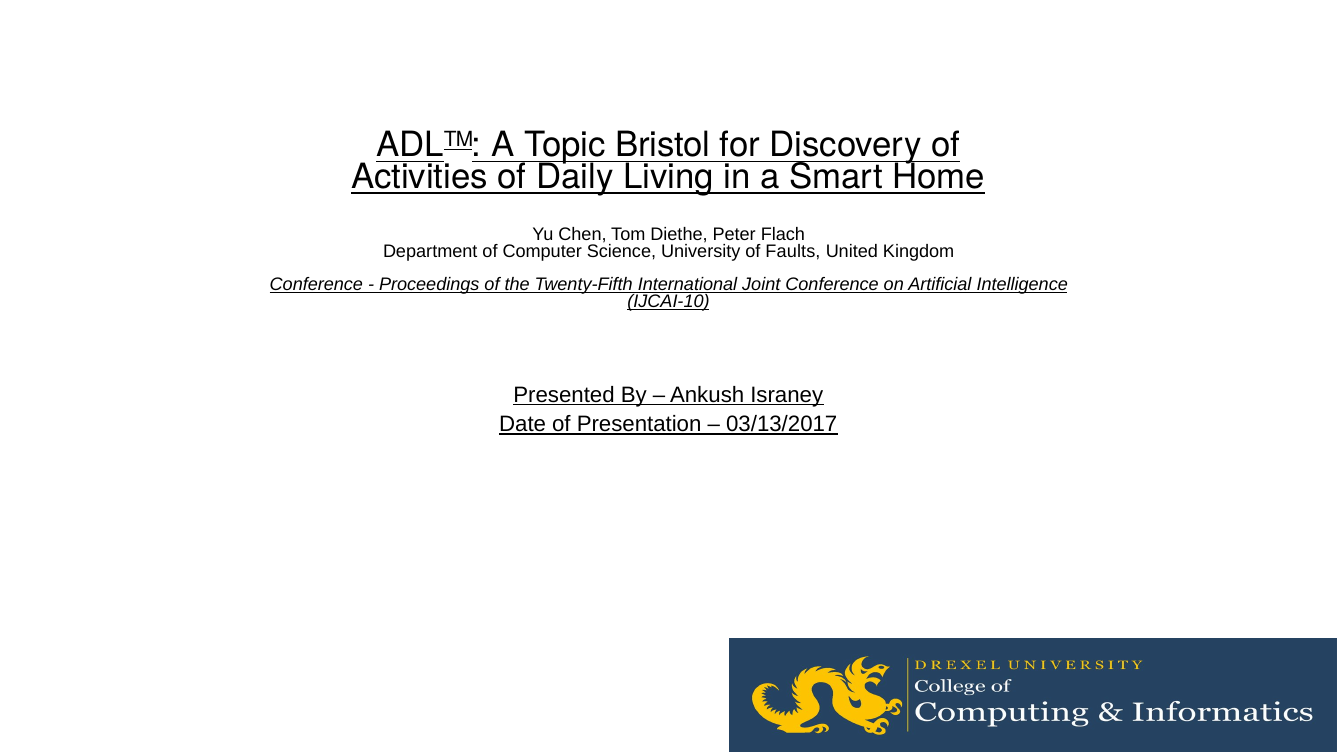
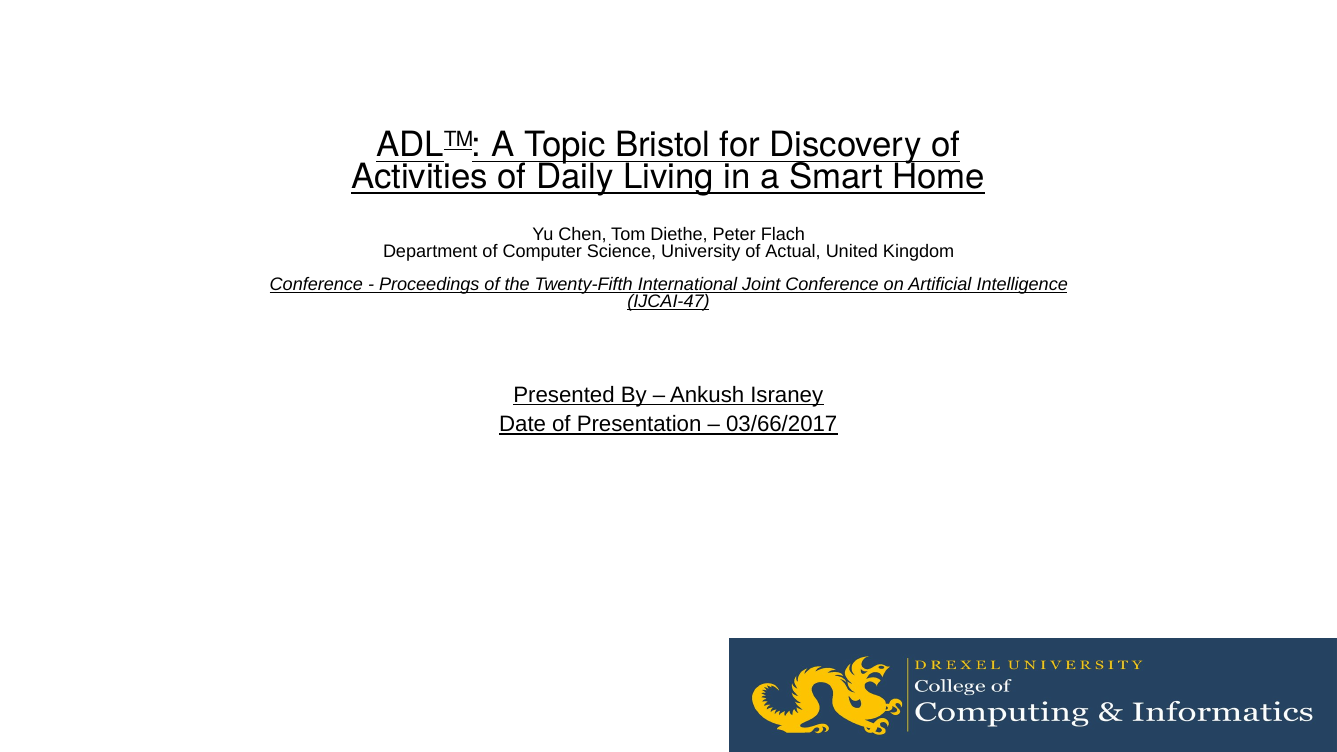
Faults: Faults -> Actual
IJCAI-10: IJCAI-10 -> IJCAI-47
03/13/2017: 03/13/2017 -> 03/66/2017
